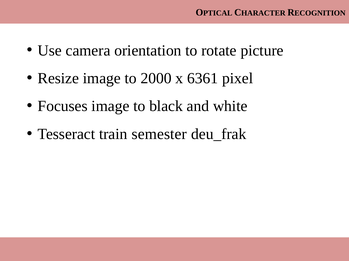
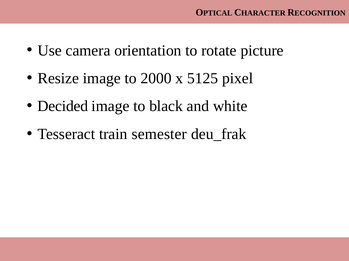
6361: 6361 -> 5125
Focuses: Focuses -> Decided
